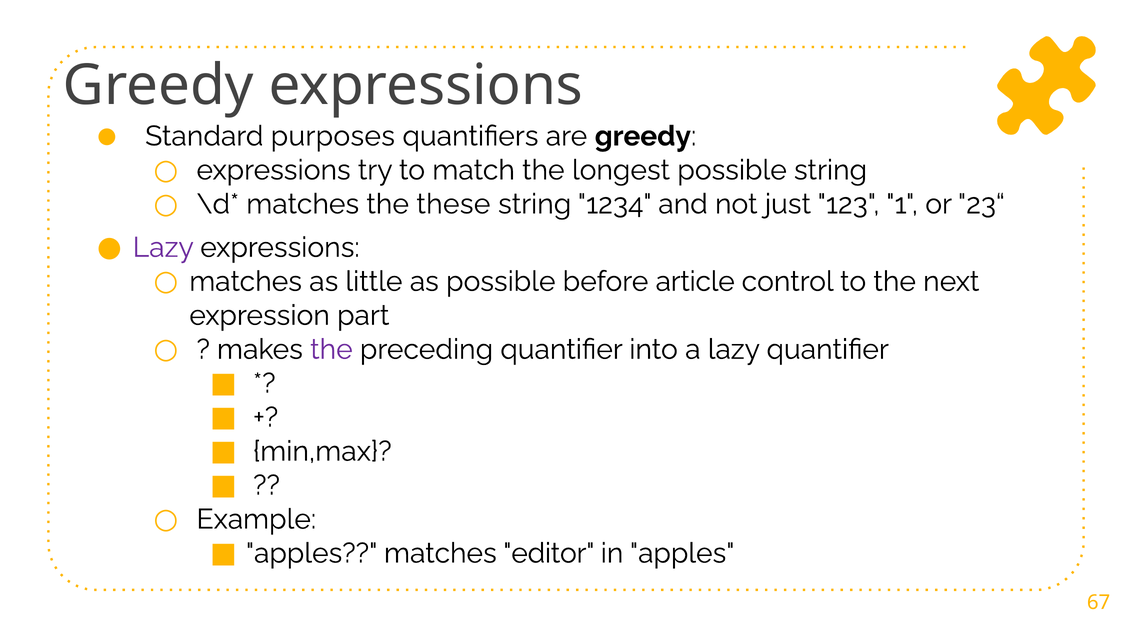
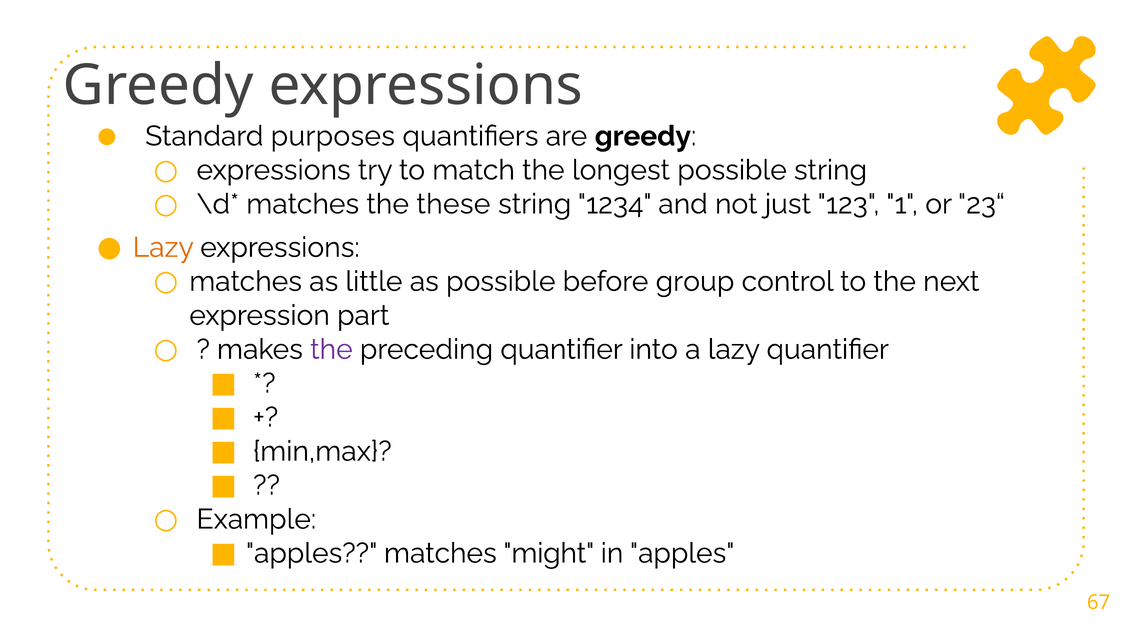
Lazy at (163, 247) colour: purple -> orange
article: article -> group
editor: editor -> might
